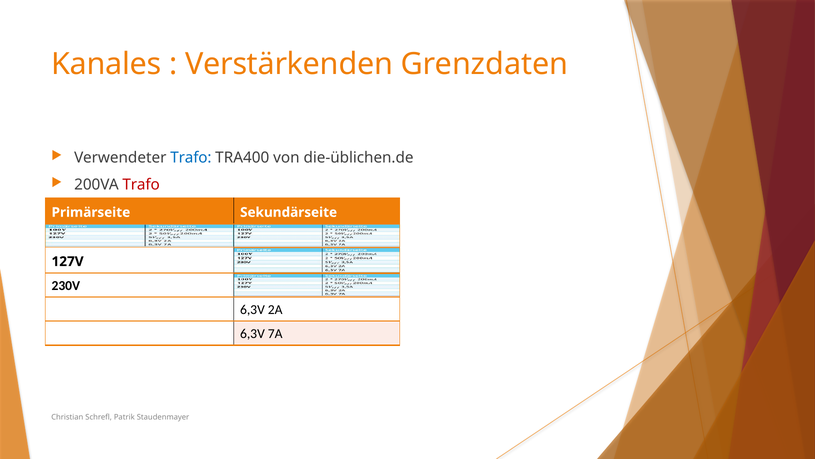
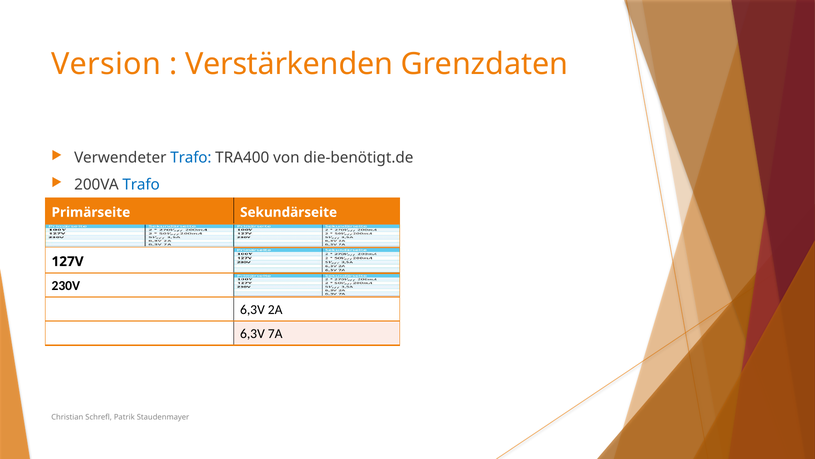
Kanales: Kanales -> Version
die-üblichen.de: die-üblichen.de -> die-benötigt.de
Trafo at (141, 185) colour: red -> blue
